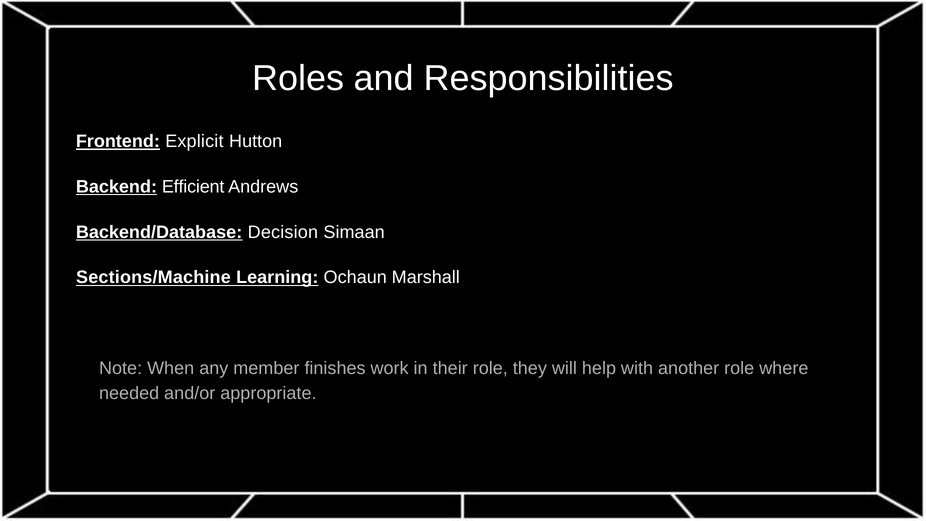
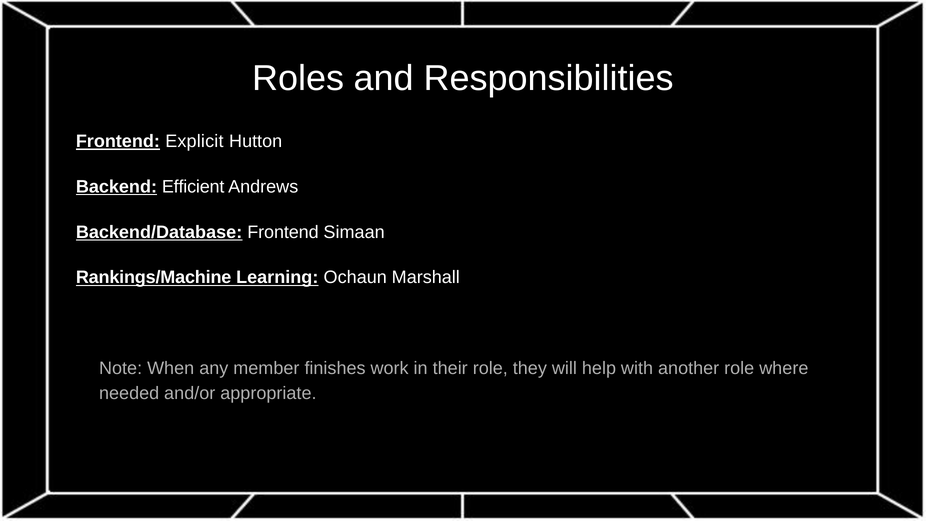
Backend/Database Decision: Decision -> Frontend
Sections/Machine: Sections/Machine -> Rankings/Machine
